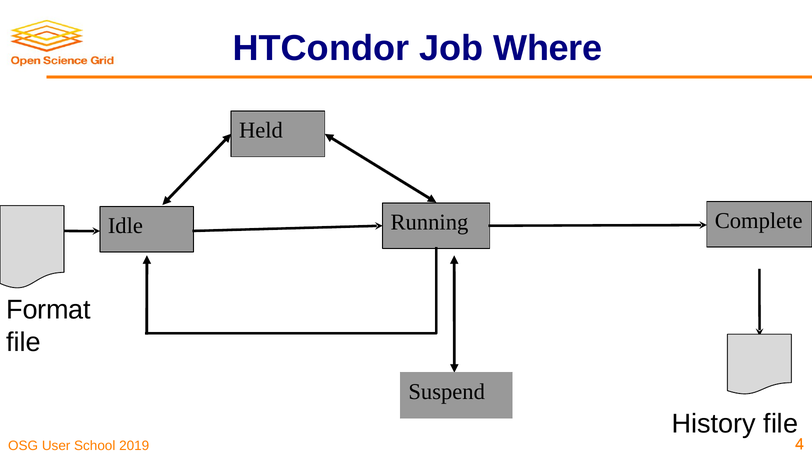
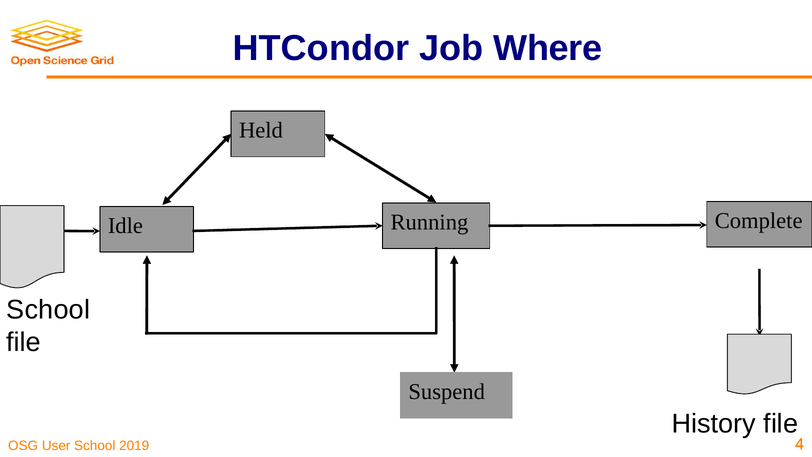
Format at (49, 310): Format -> School
